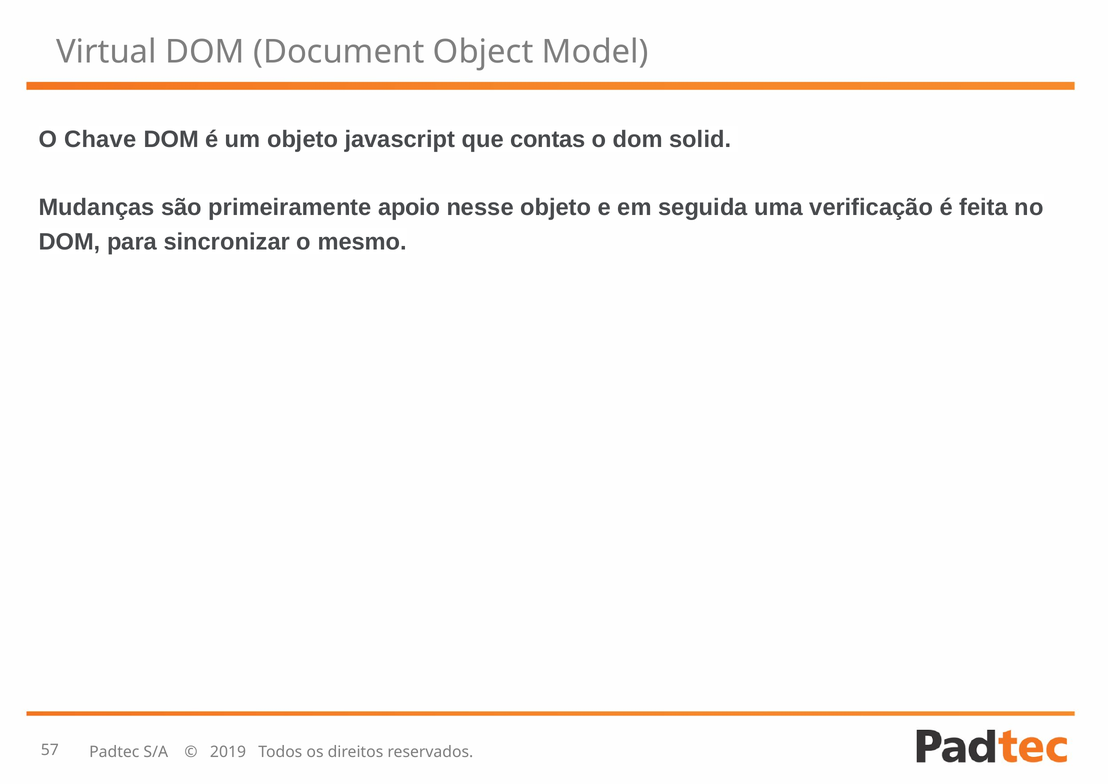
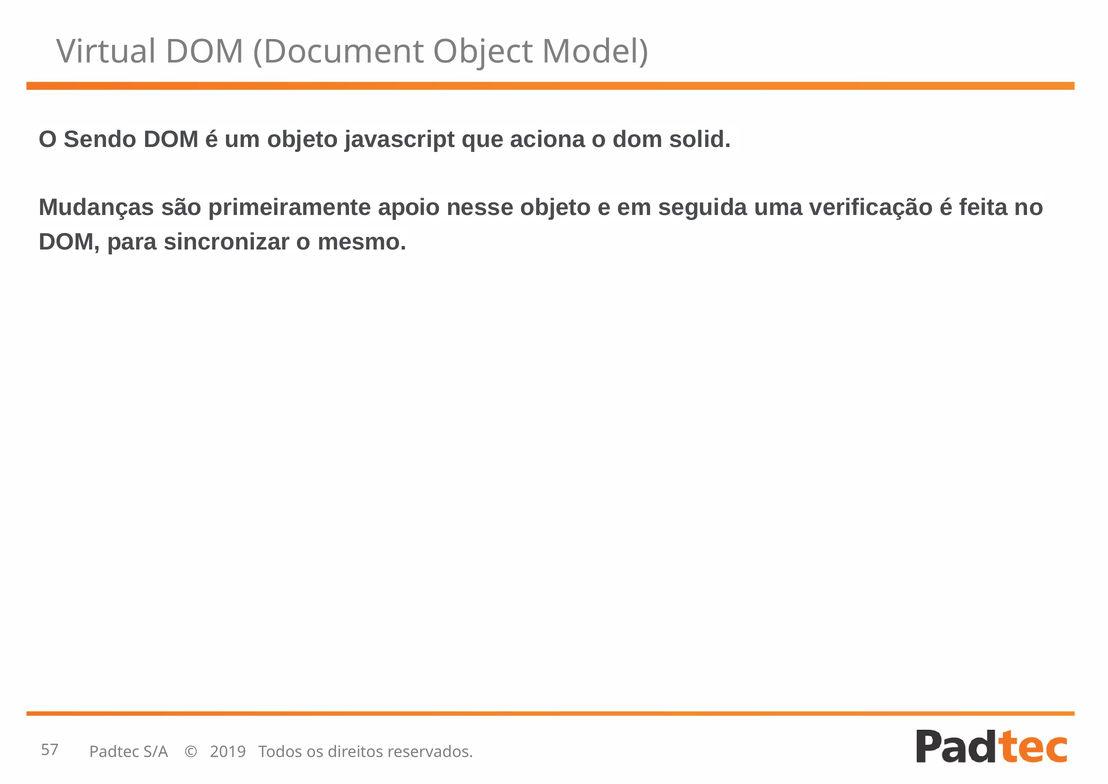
Chave: Chave -> Sendo
contas: contas -> aciona
